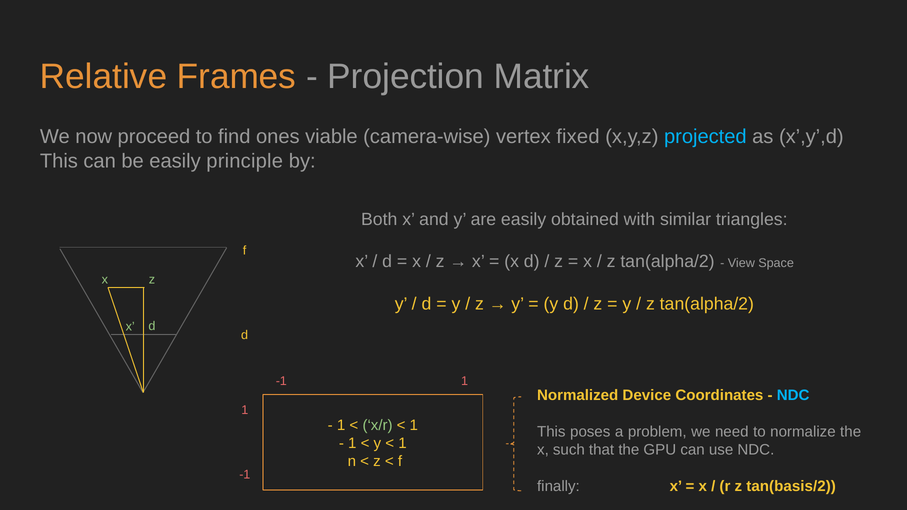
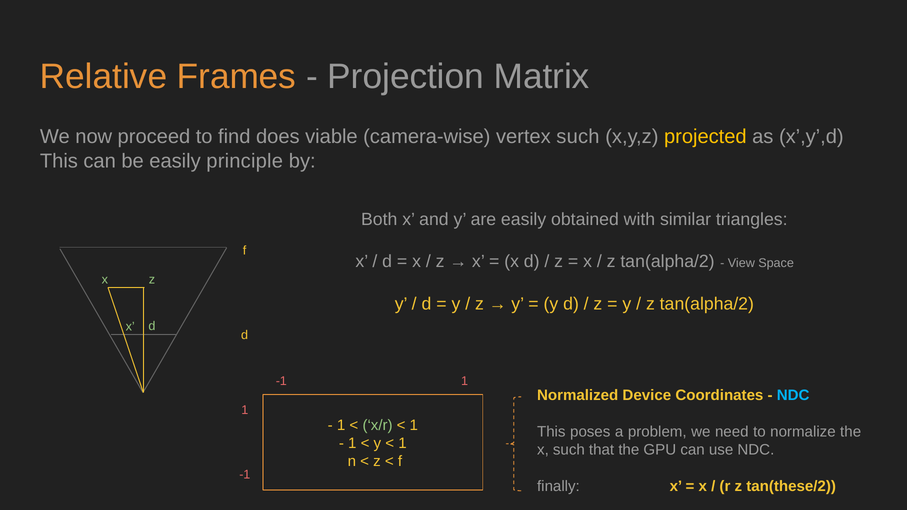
ones: ones -> does
vertex fixed: fixed -> such
projected colour: light blue -> yellow
tan(basis/2: tan(basis/2 -> tan(these/2
